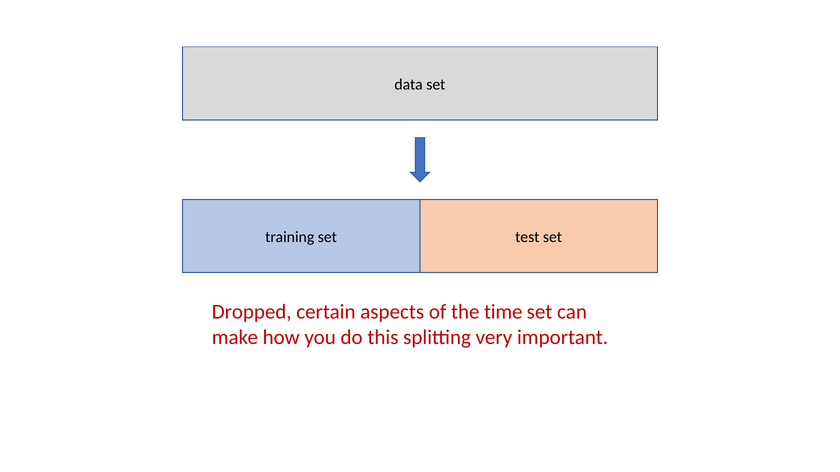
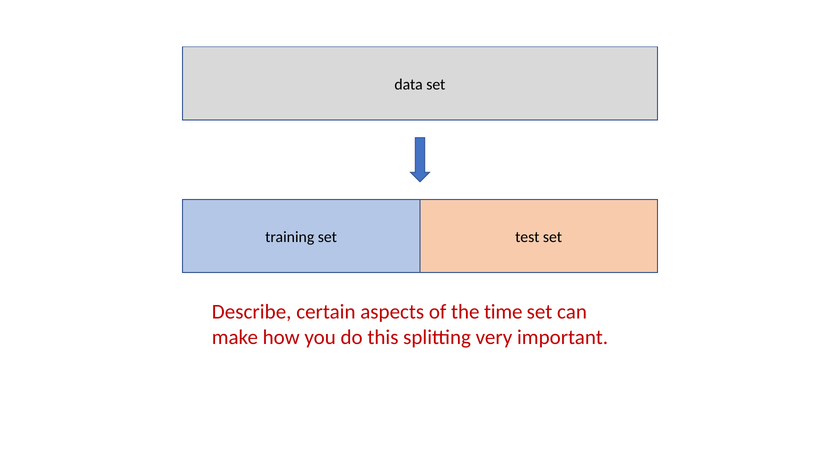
Dropped: Dropped -> Describe
